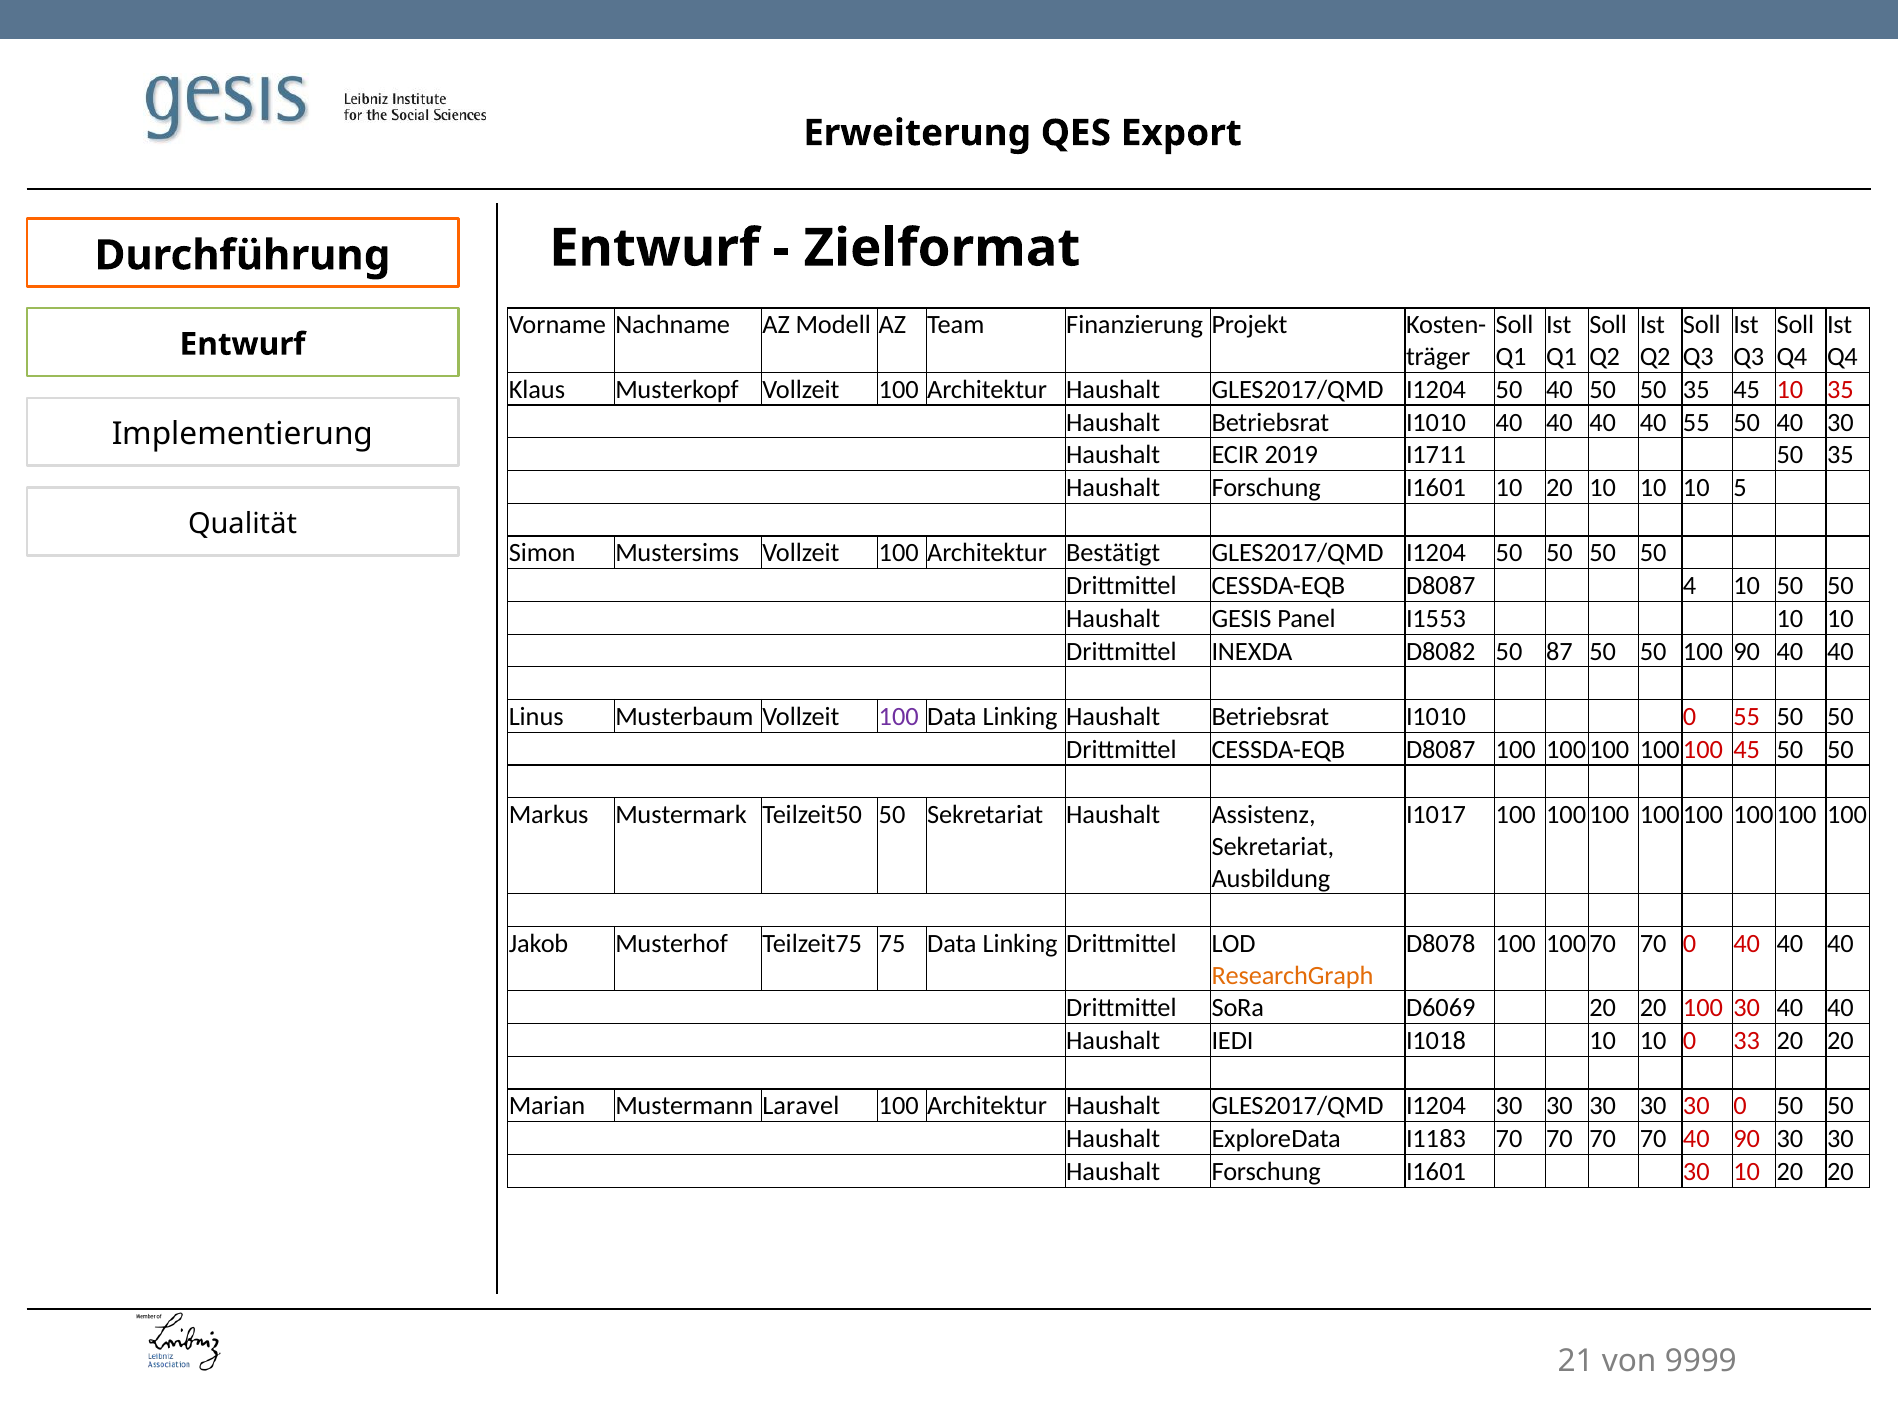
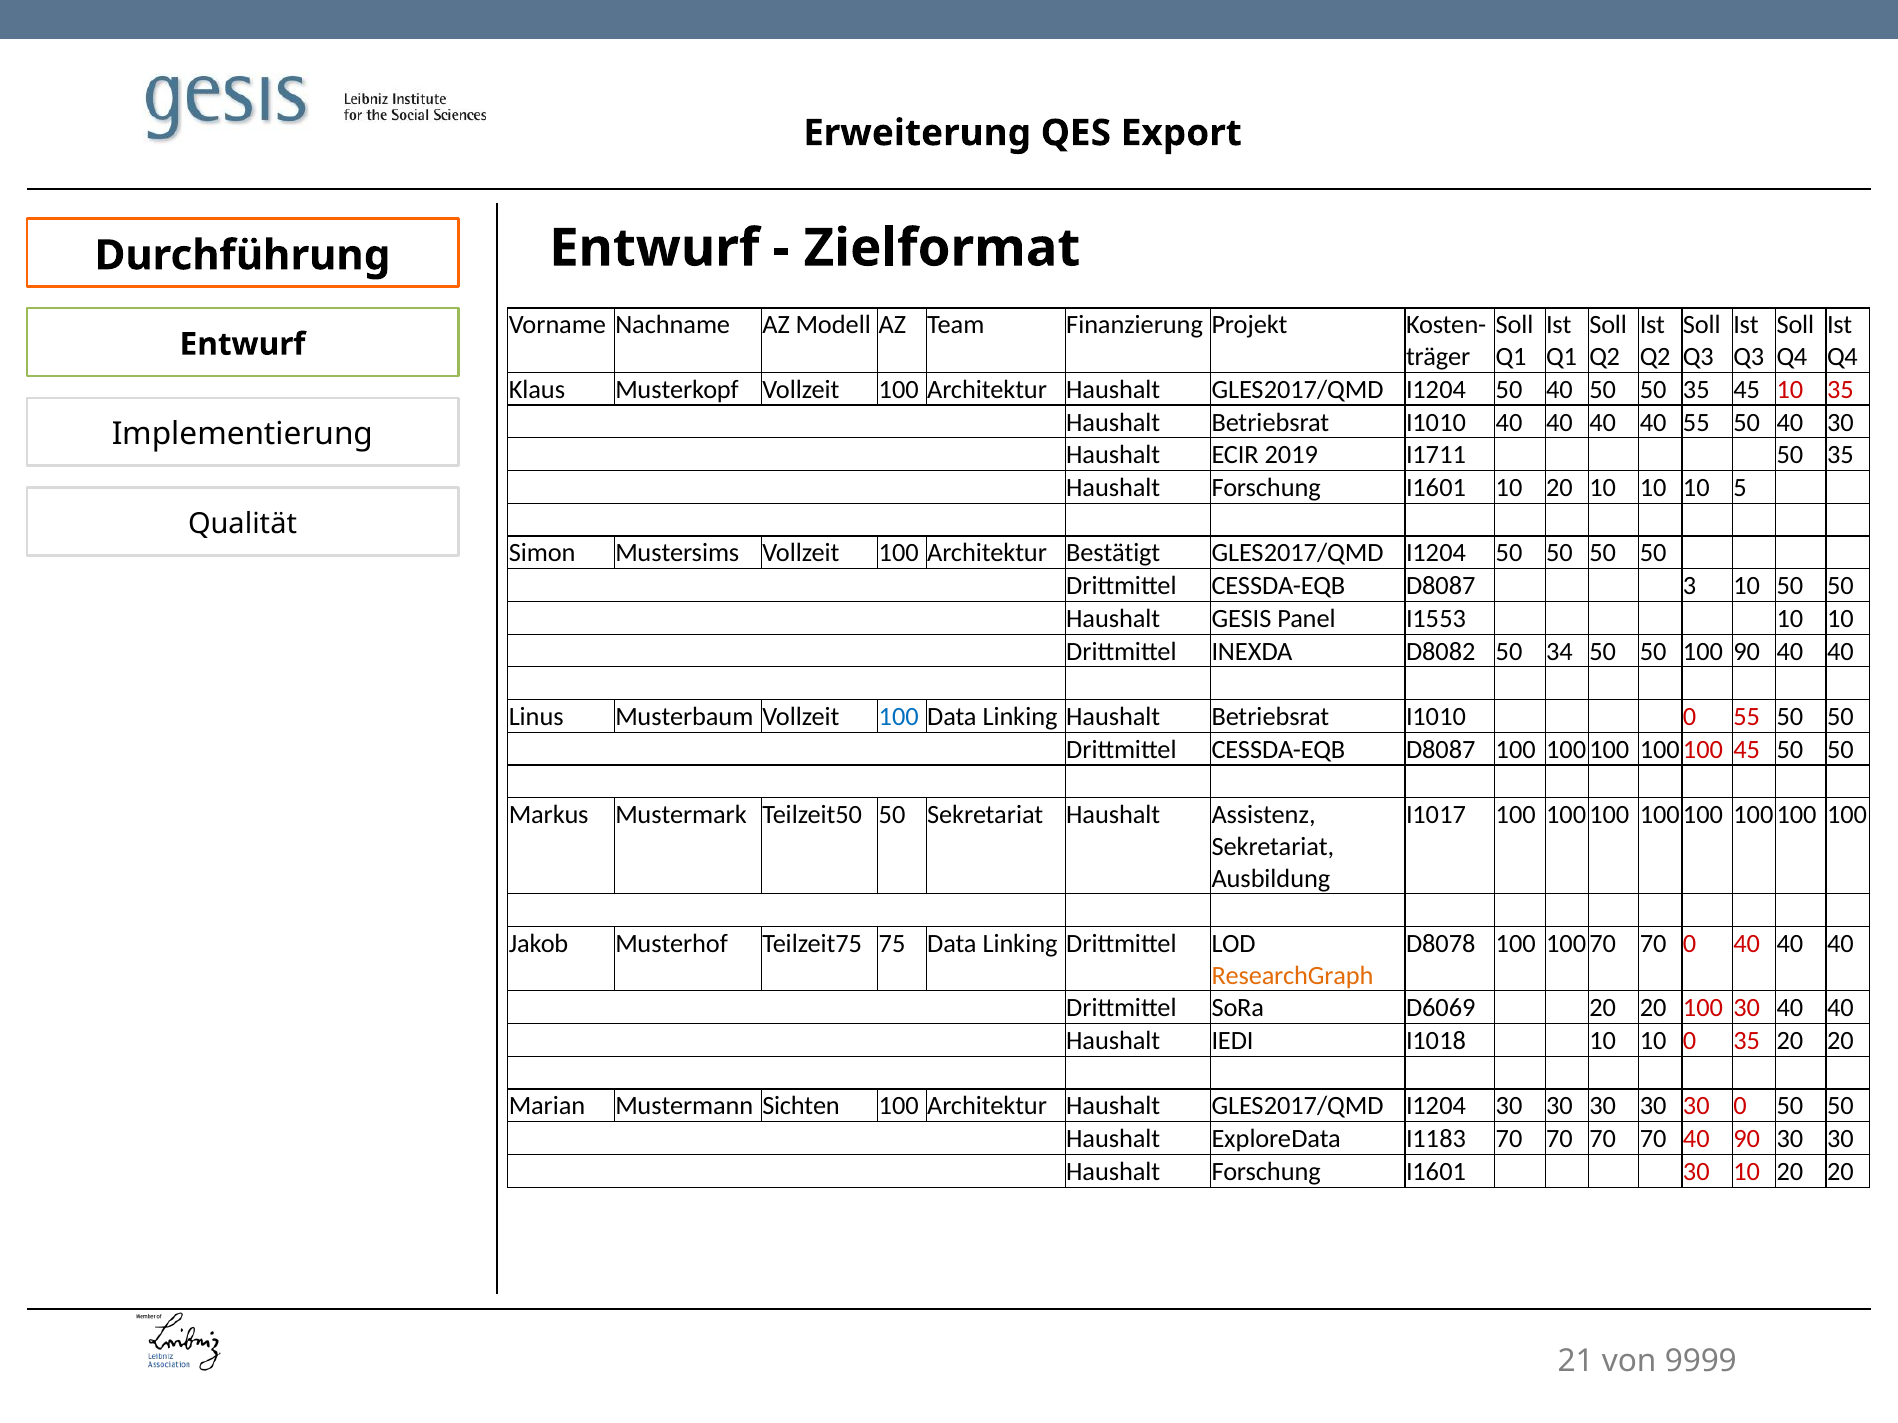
4: 4 -> 3
87: 87 -> 34
100 at (899, 717) colour: purple -> blue
0 33: 33 -> 35
Laravel: Laravel -> Sichten
